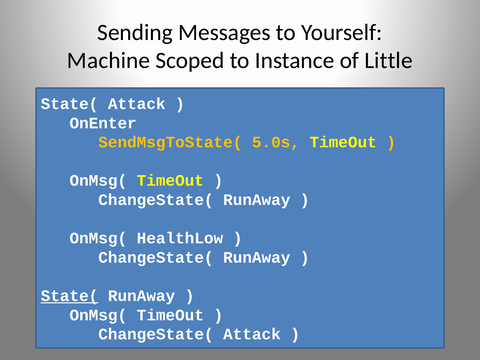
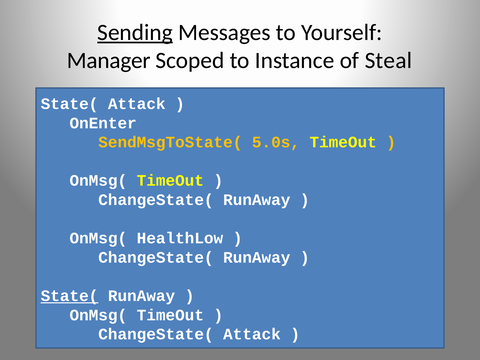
Sending underline: none -> present
Machine: Machine -> Manager
Little: Little -> Steal
